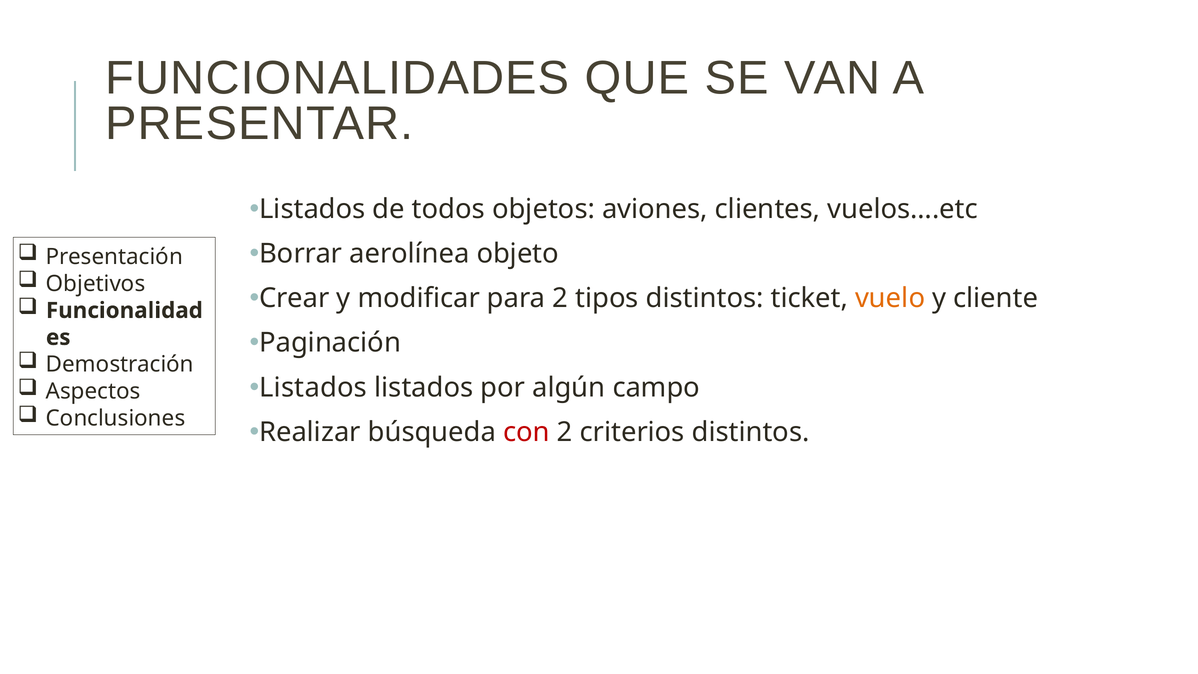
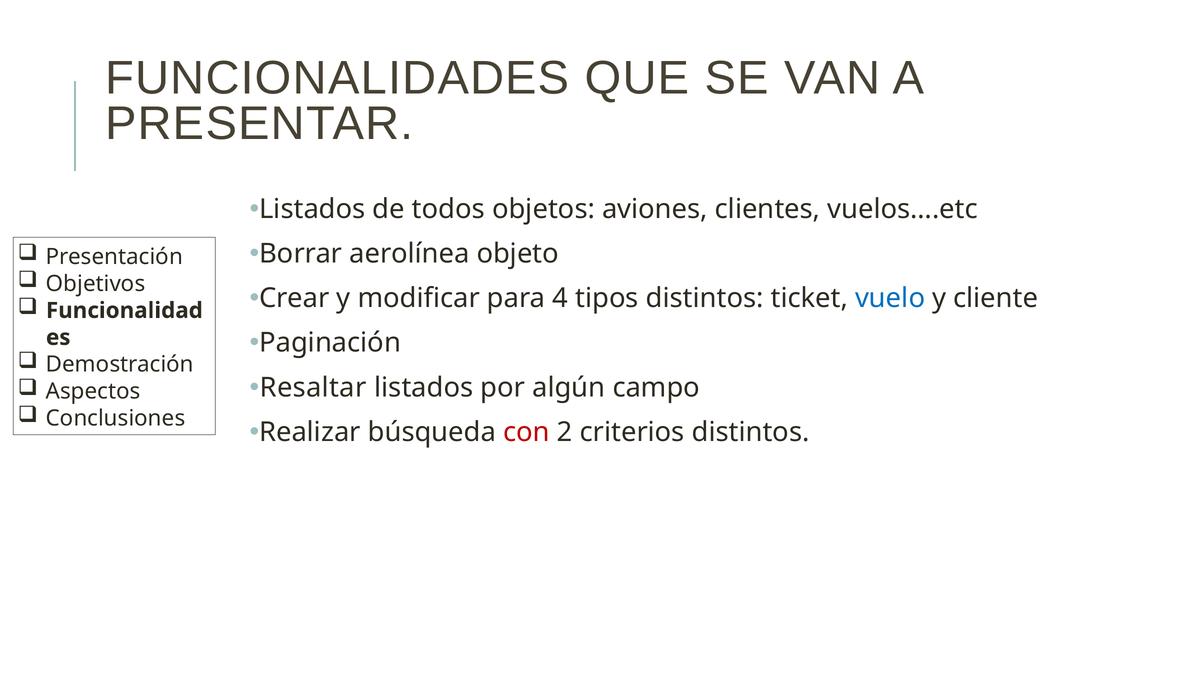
para 2: 2 -> 4
vuelo colour: orange -> blue
Listados at (313, 387): Listados -> Resaltar
